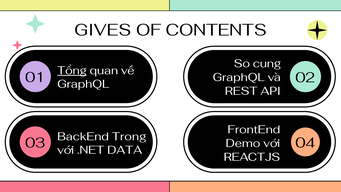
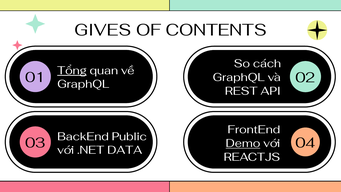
cung: cung -> cách
Trong: Trong -> Public
Demo underline: none -> present
